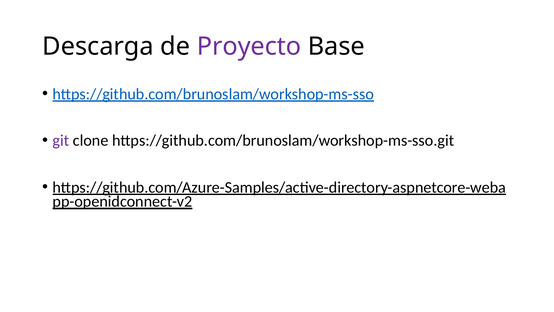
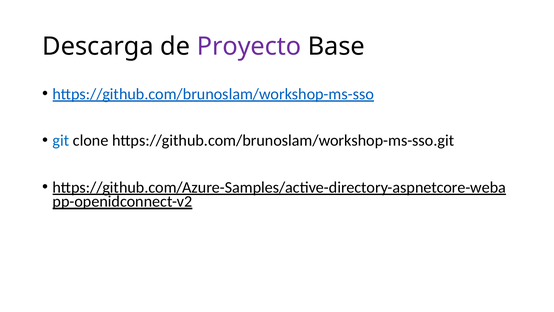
git colour: purple -> blue
